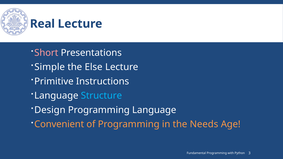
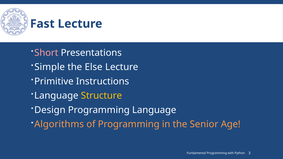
Real: Real -> Fast
Structure colour: light blue -> yellow
Convenient: Convenient -> Algorithms
Needs: Needs -> Senior
